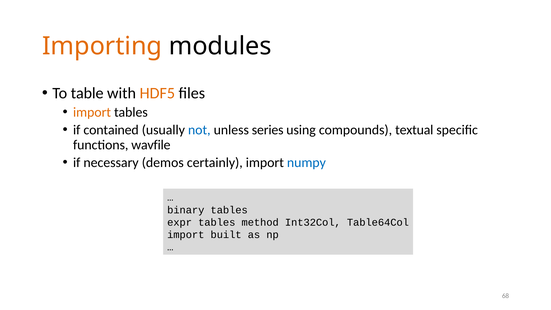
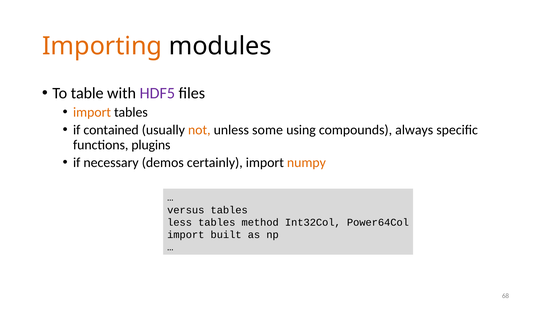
HDF5 colour: orange -> purple
not colour: blue -> orange
series: series -> some
textual: textual -> always
wavfile: wavfile -> plugins
numpy colour: blue -> orange
binary: binary -> versus
expr: expr -> less
Table64Col: Table64Col -> Power64Col
